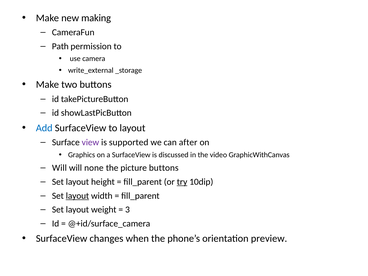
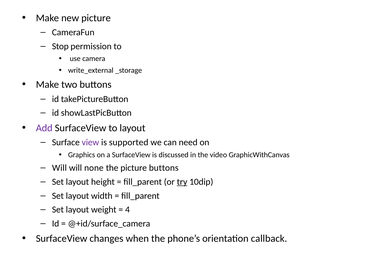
new making: making -> picture
Path: Path -> Stop
Add colour: blue -> purple
after: after -> need
layout at (77, 196) underline: present -> none
3: 3 -> 4
preview: preview -> callback
